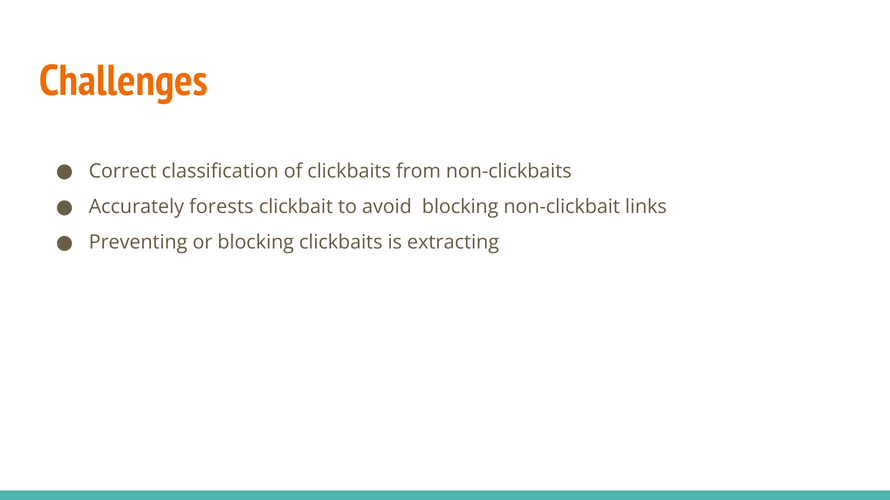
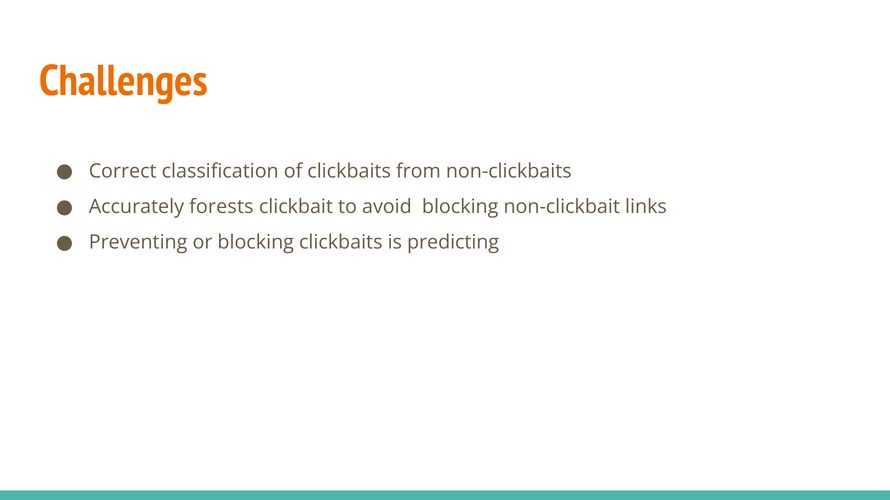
extracting: extracting -> predicting
